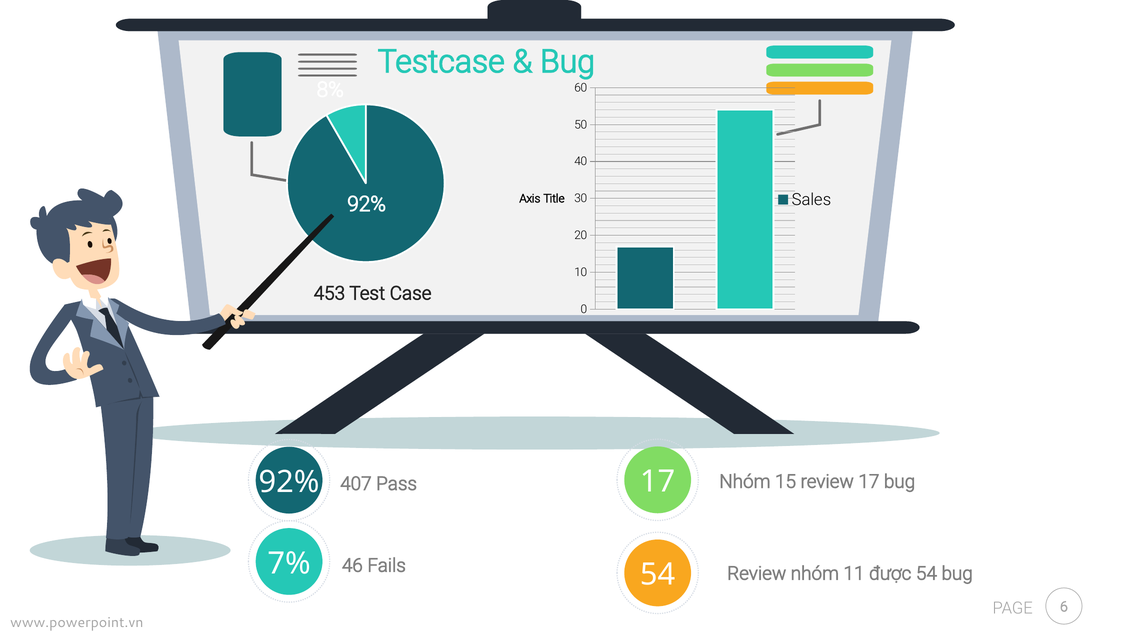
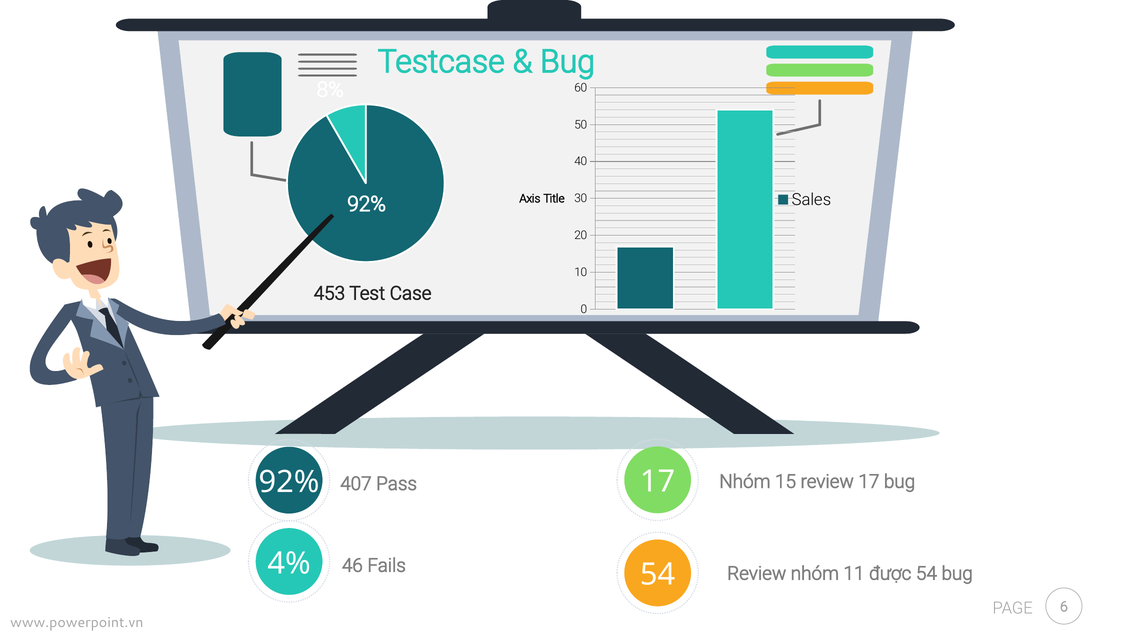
7%: 7% -> 4%
